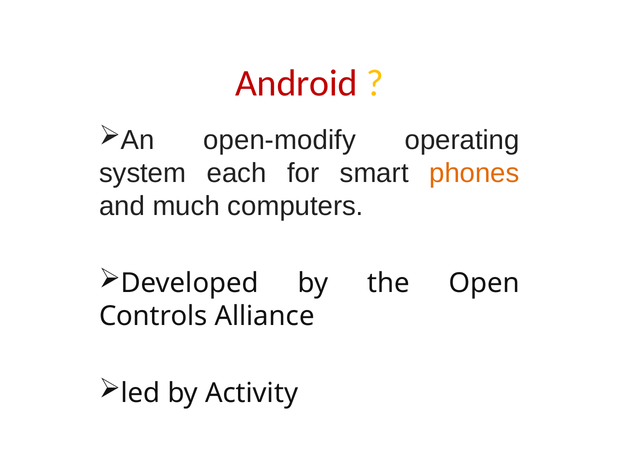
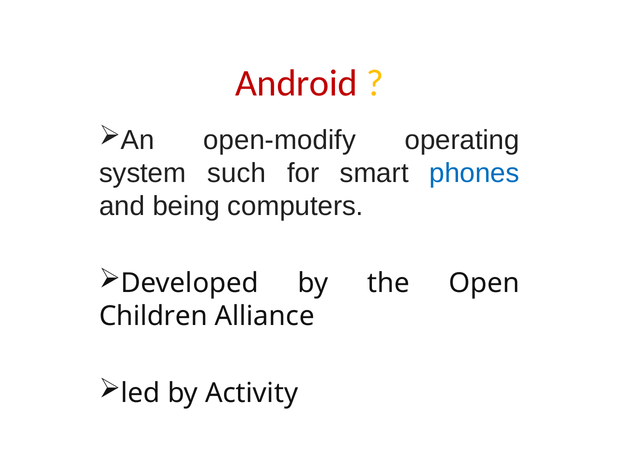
each: each -> such
phones colour: orange -> blue
much: much -> being
Controls: Controls -> Children
